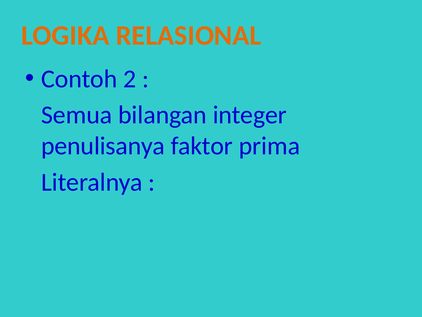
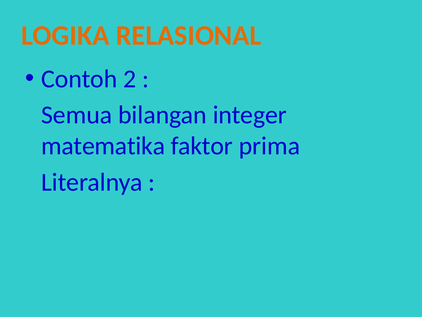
penulisanya: penulisanya -> matematika
